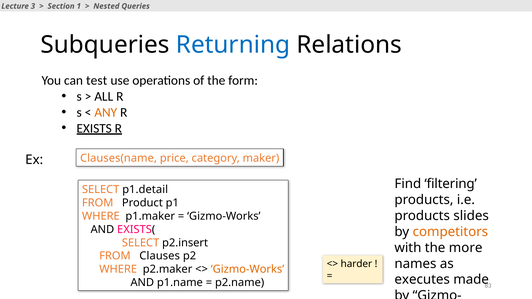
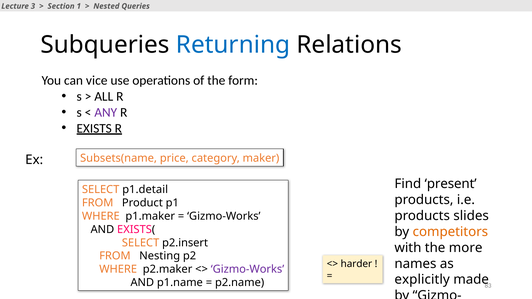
test: test -> vice
ANY colour: orange -> purple
Clauses(name: Clauses(name -> Subsets(name
filtering: filtering -> present
Clauses: Clauses -> Nesting
Gizmo-Works at (247, 270) colour: orange -> purple
executes: executes -> explicitly
